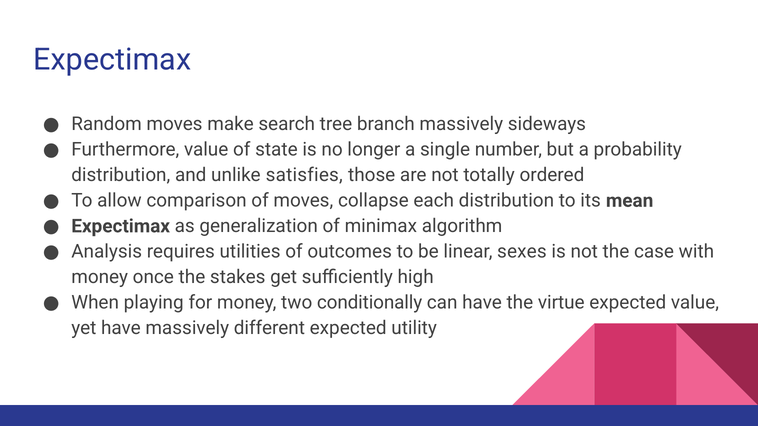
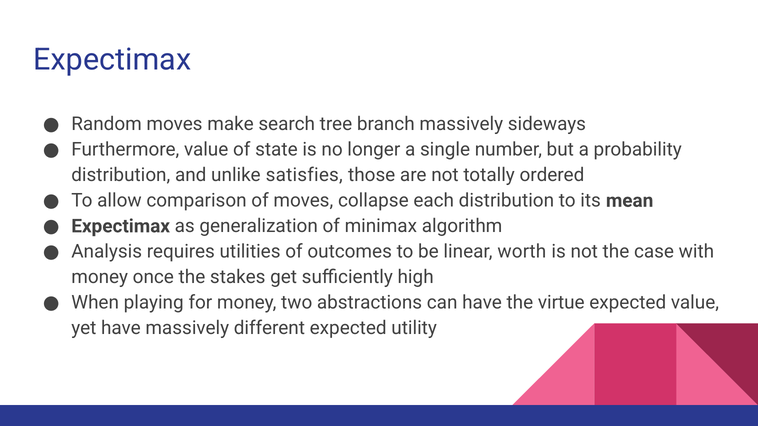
sexes: sexes -> worth
conditionally: conditionally -> abstractions
